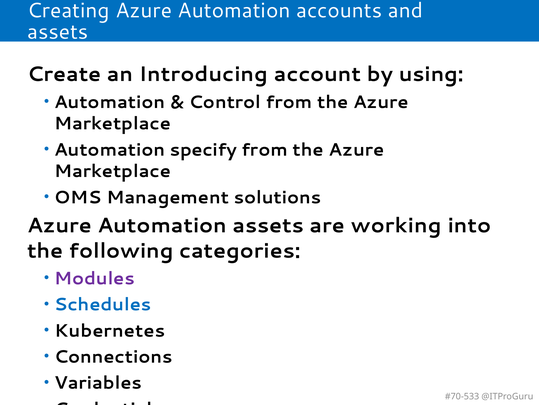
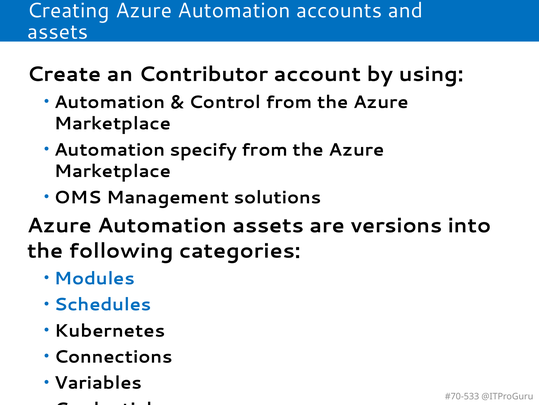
Introducing: Introducing -> Contributor
working: working -> versions
Modules colour: purple -> blue
